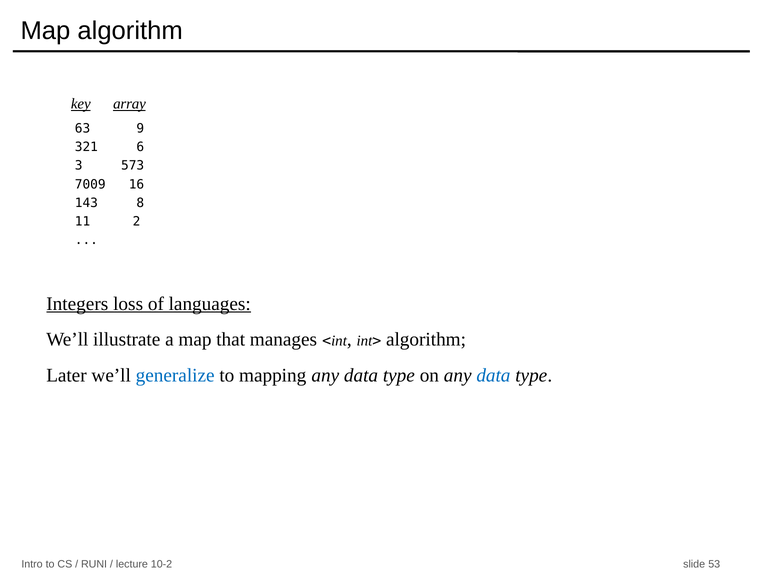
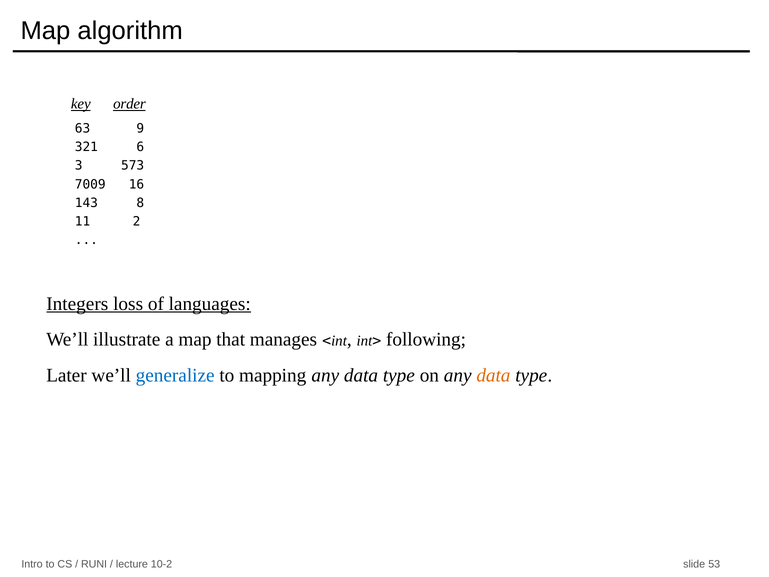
array: array -> order
int> algorithm: algorithm -> following
data at (493, 375) colour: blue -> orange
